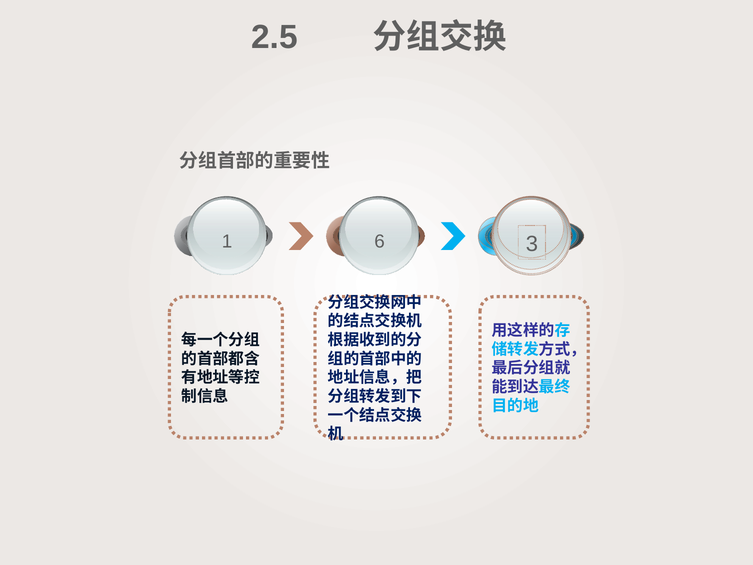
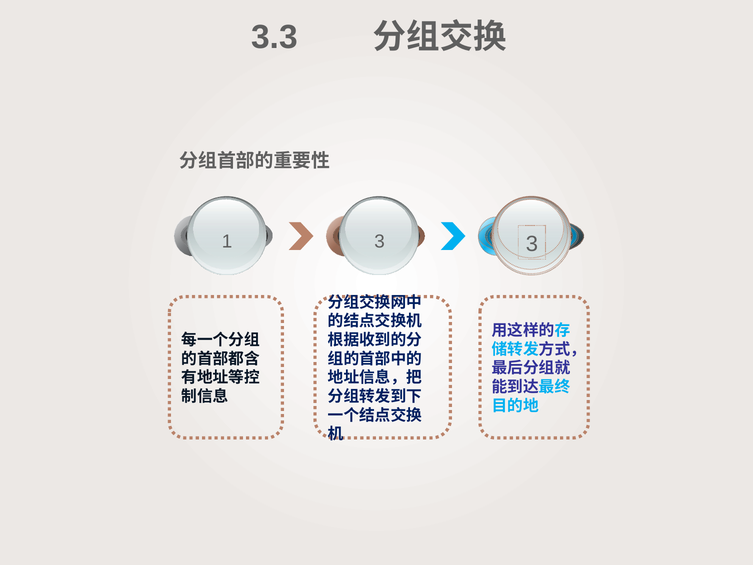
2.5: 2.5 -> 3.3
1 6: 6 -> 3
